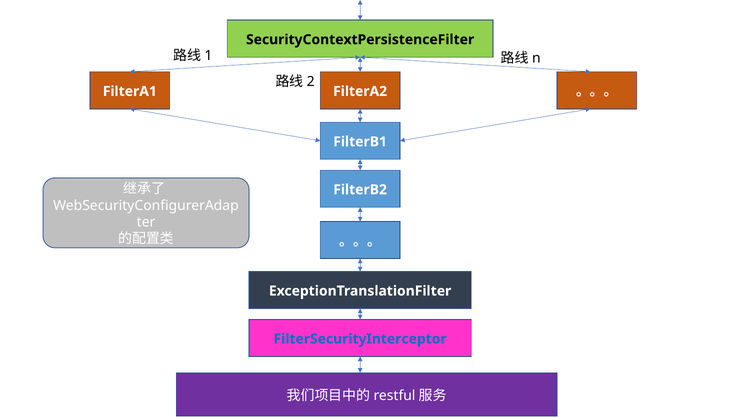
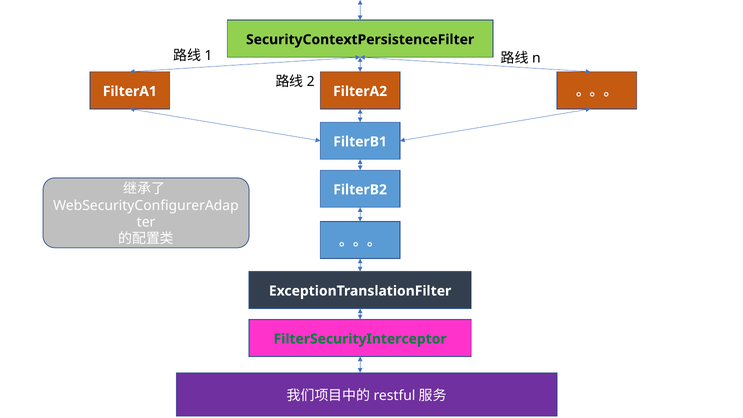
FilterSecurityInterceptor colour: blue -> green
